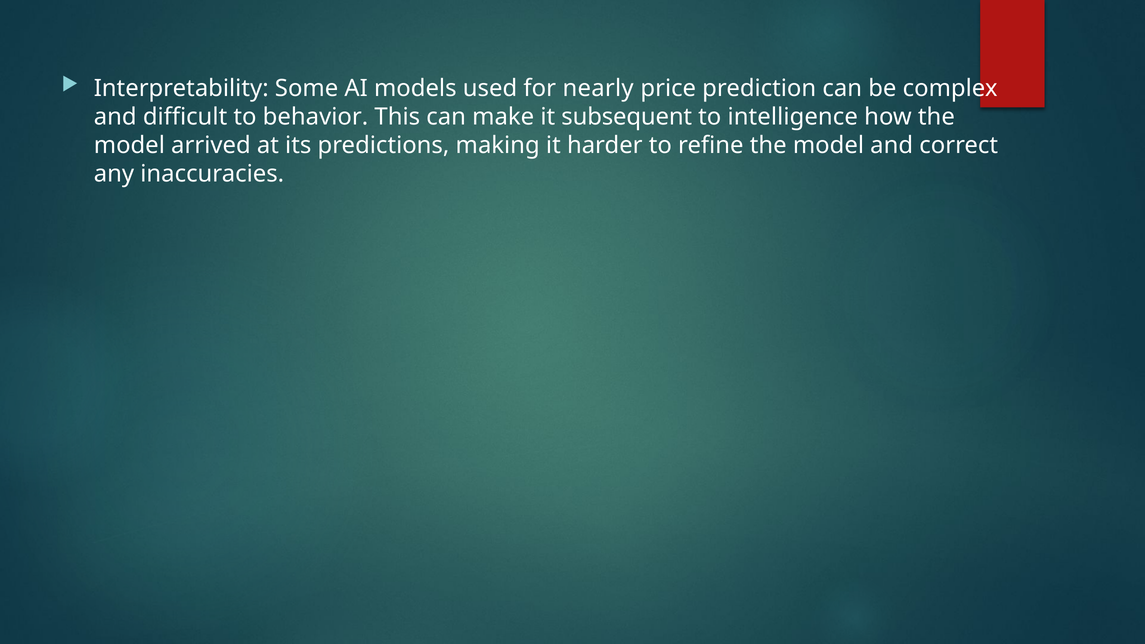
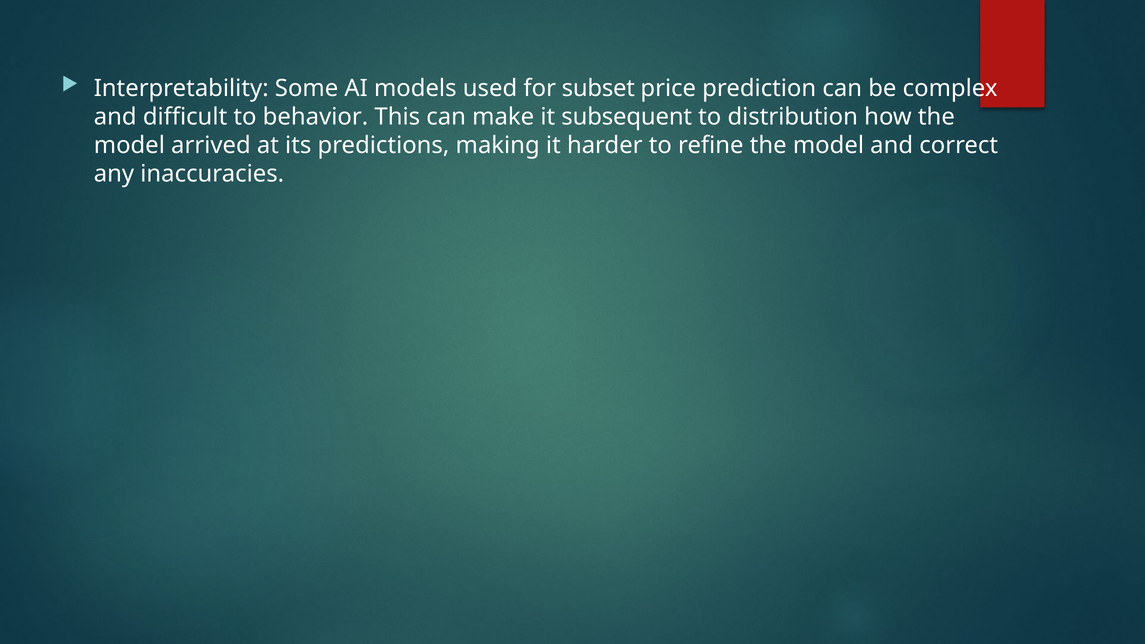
nearly: nearly -> subset
intelligence: intelligence -> distribution
